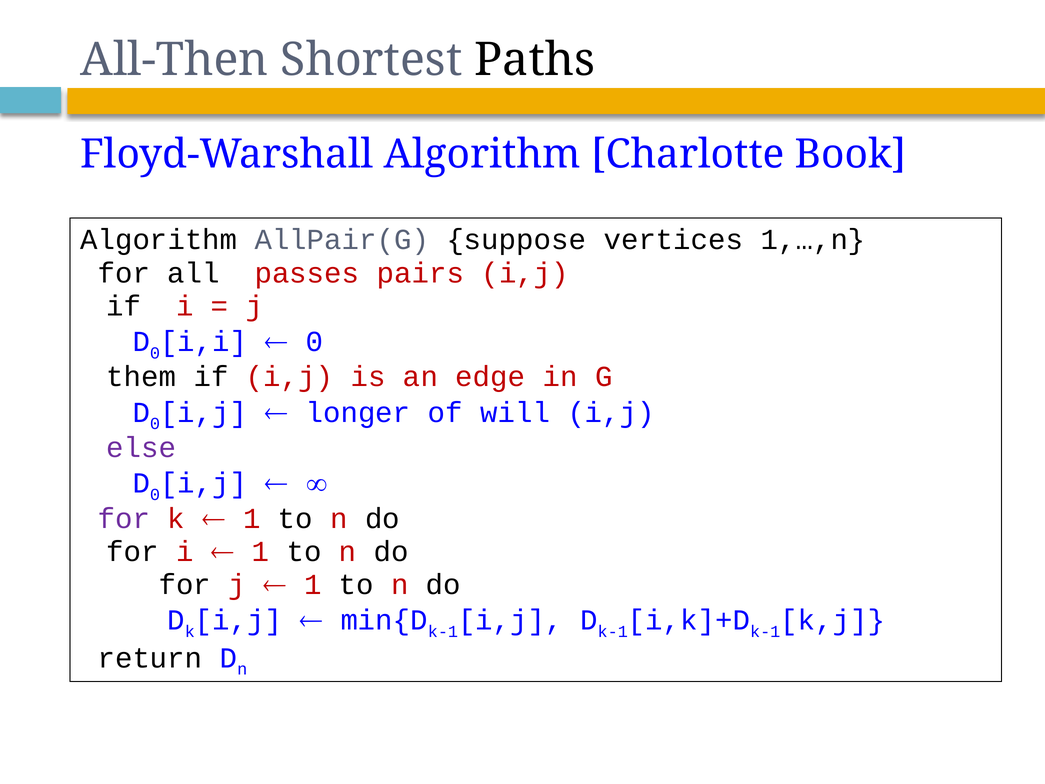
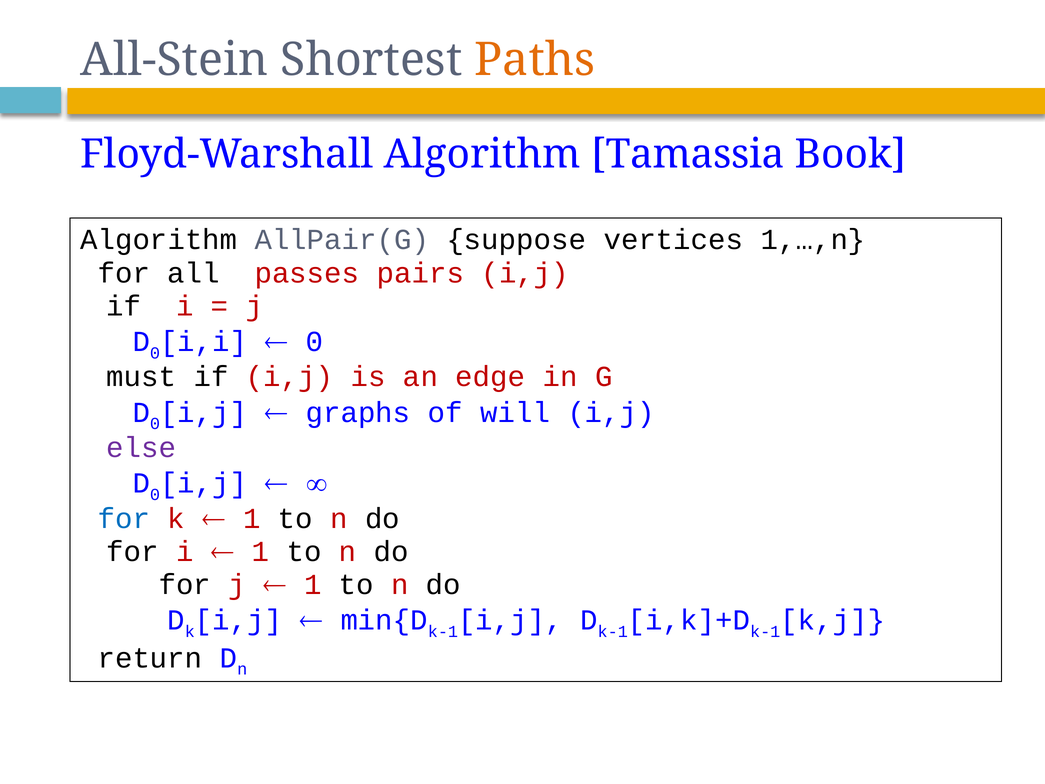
All-Then: All-Then -> All-Stein
Paths colour: black -> orange
Charlotte: Charlotte -> Tamassia
them: them -> must
longer: longer -> graphs
for at (124, 518) colour: purple -> blue
